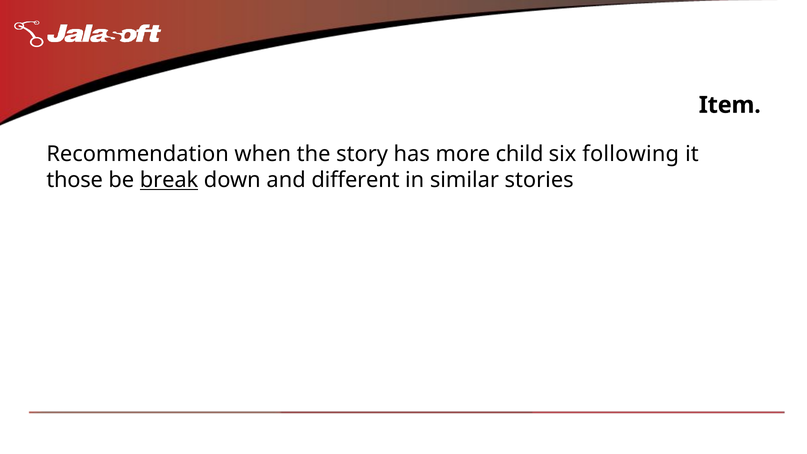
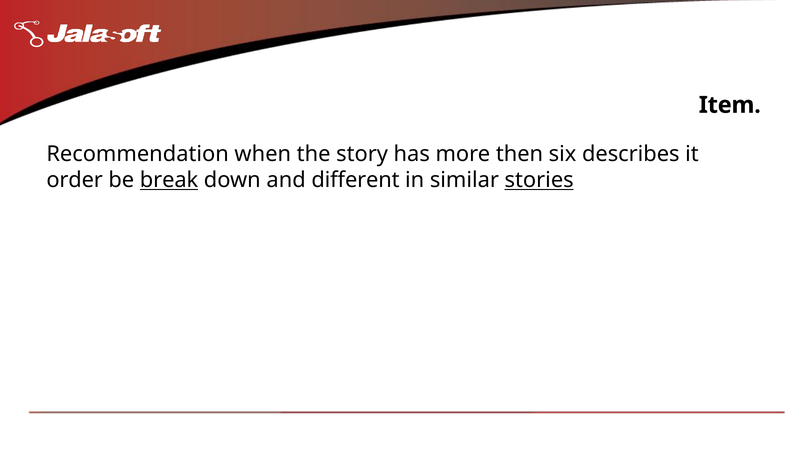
child: child -> then
following: following -> describes
those: those -> order
stories underline: none -> present
